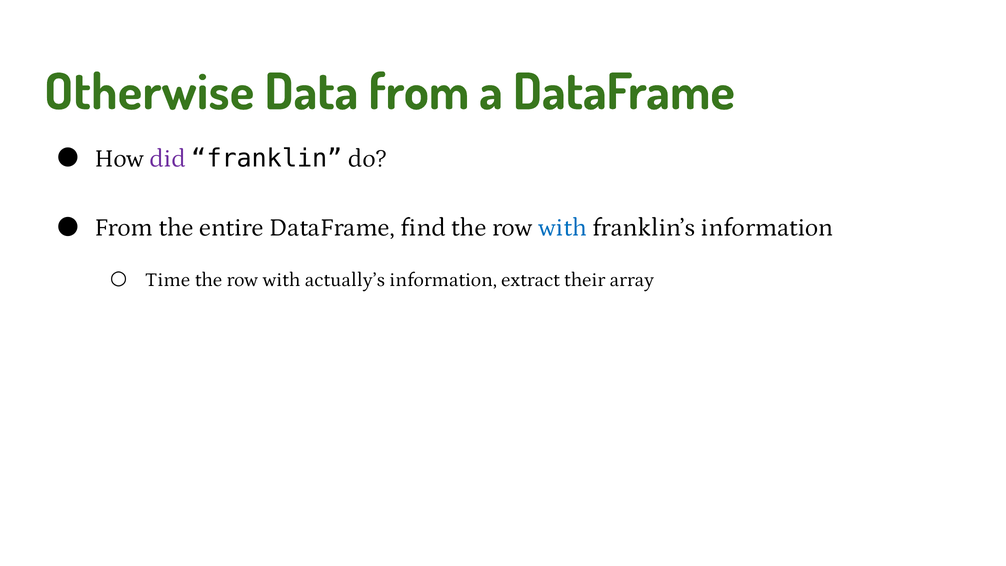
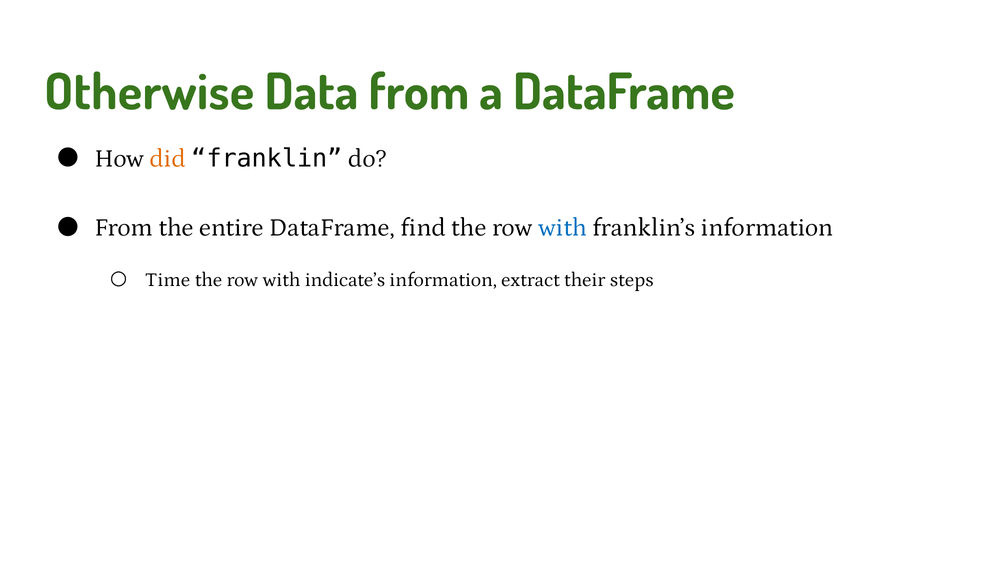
did colour: purple -> orange
actually’s: actually’s -> indicate’s
array: array -> steps
